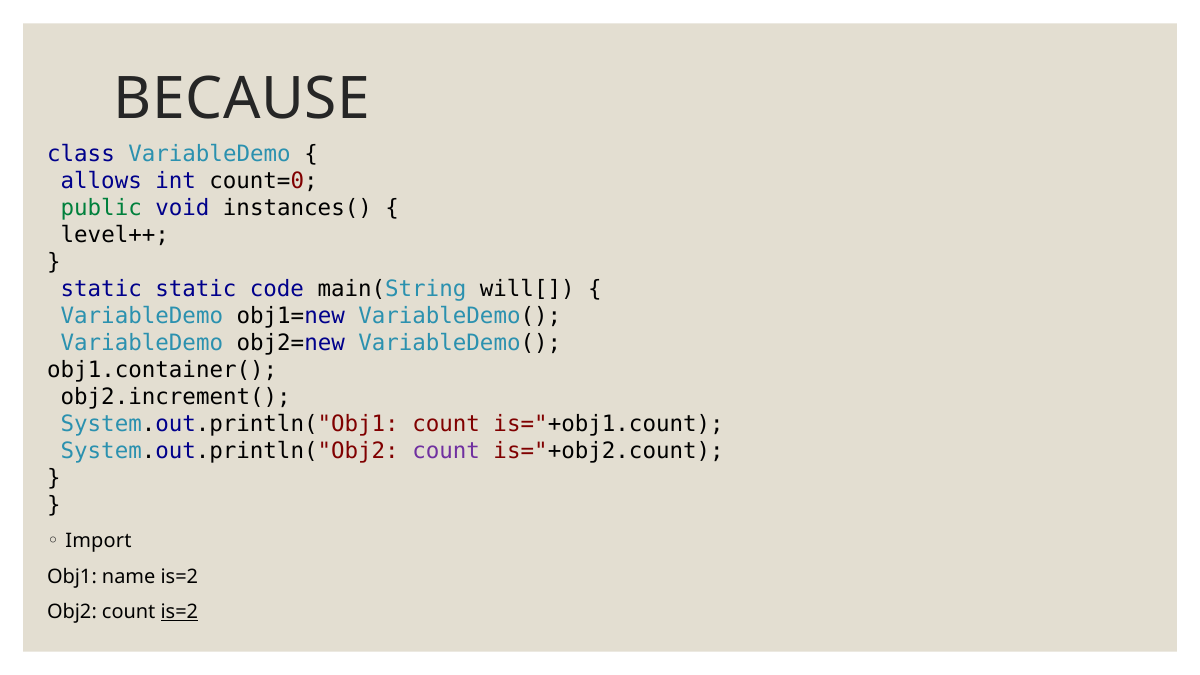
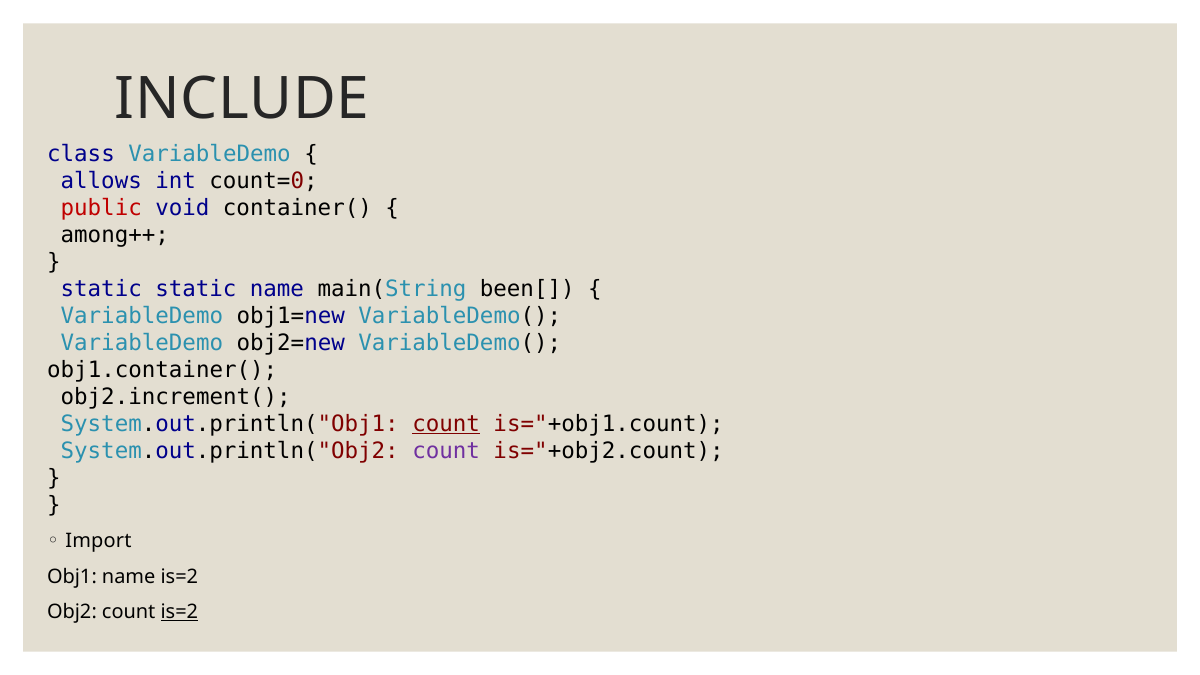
BECAUSE: BECAUSE -> INCLUDE
public colour: green -> red
instances(: instances( -> container(
level++: level++ -> among++
static code: code -> name
will[: will[ -> been[
count at (446, 424) underline: none -> present
